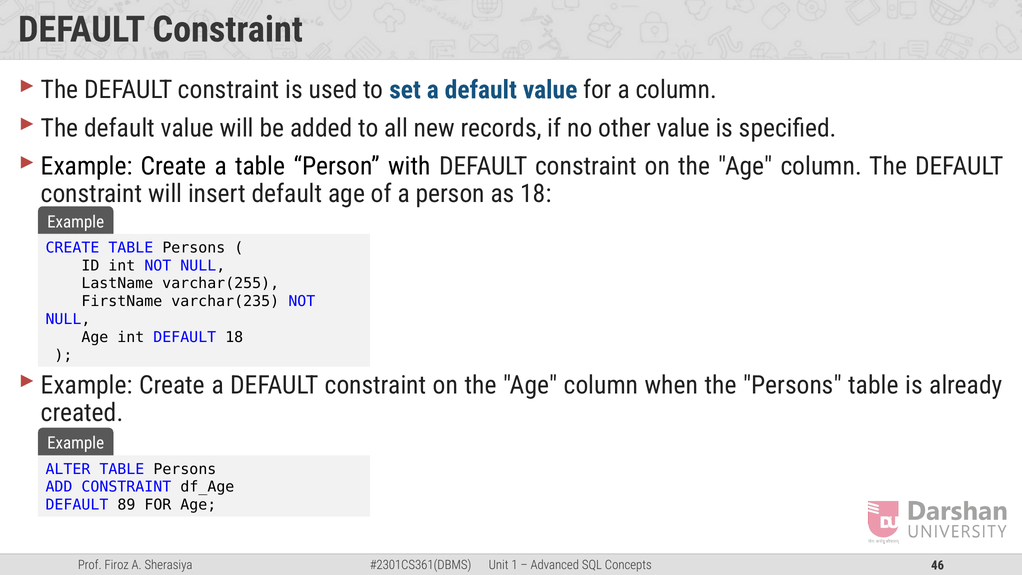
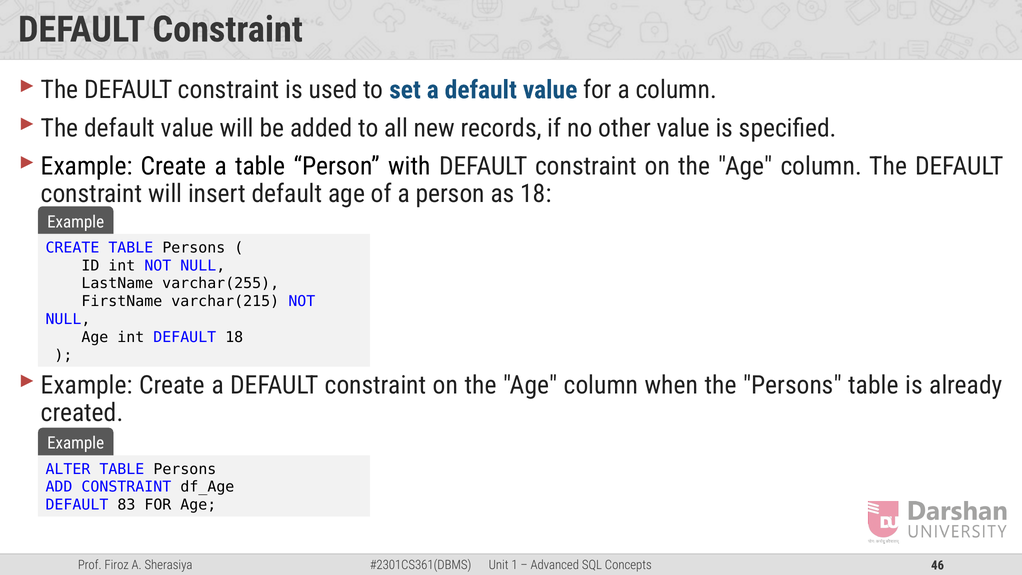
varchar(235: varchar(235 -> varchar(215
89: 89 -> 83
